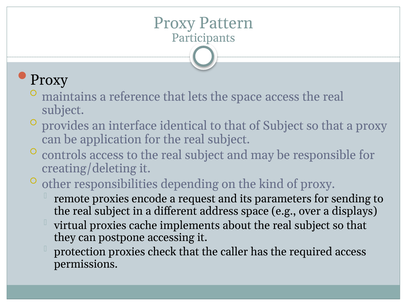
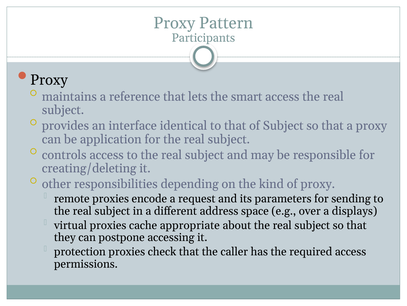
the space: space -> smart
implements: implements -> appropriate
